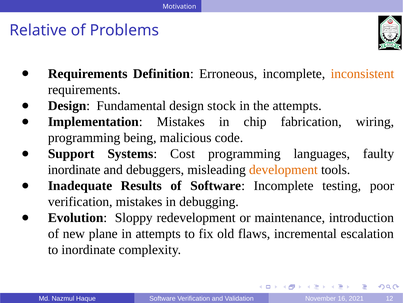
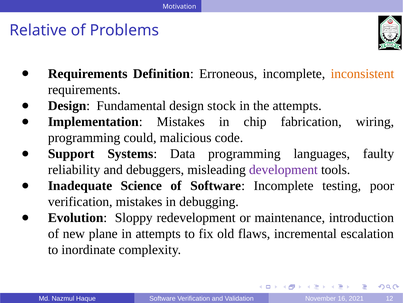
being: being -> could
Cost: Cost -> Data
inordinate at (74, 170): inordinate -> reliability
development colour: orange -> purple
Results: Results -> Science
